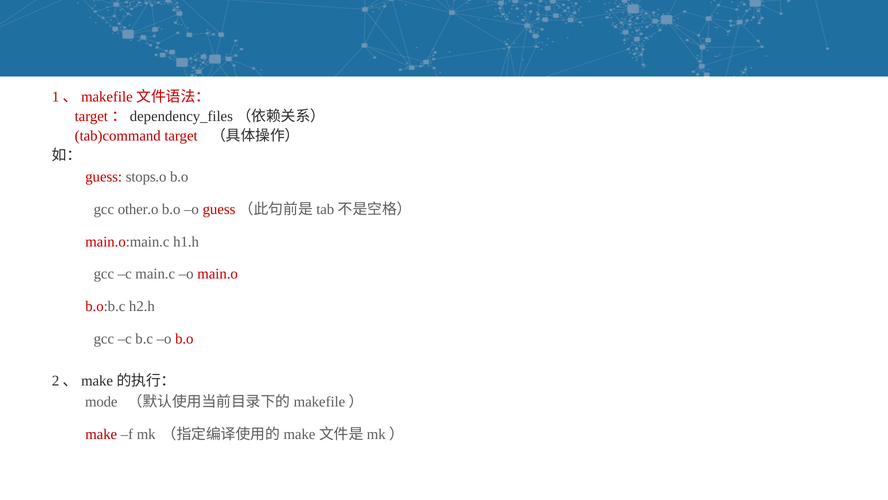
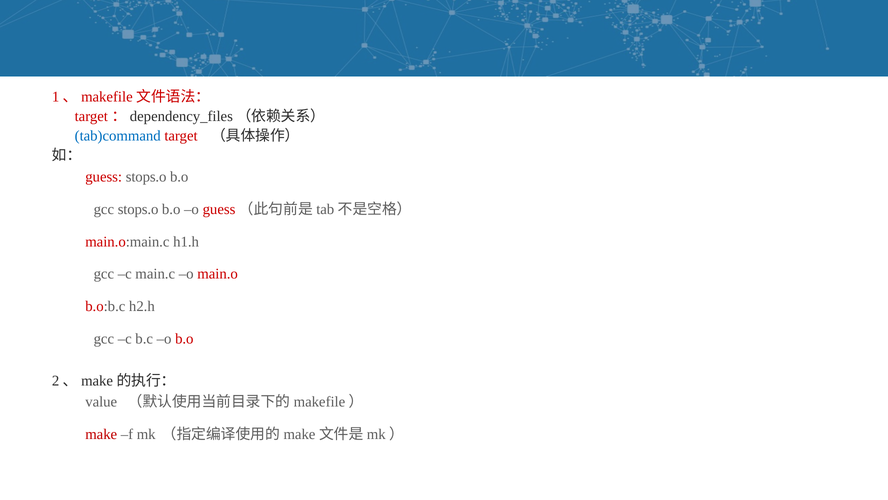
tab)command colour: red -> blue
gcc other.o: other.o -> stops.o
mode: mode -> value
